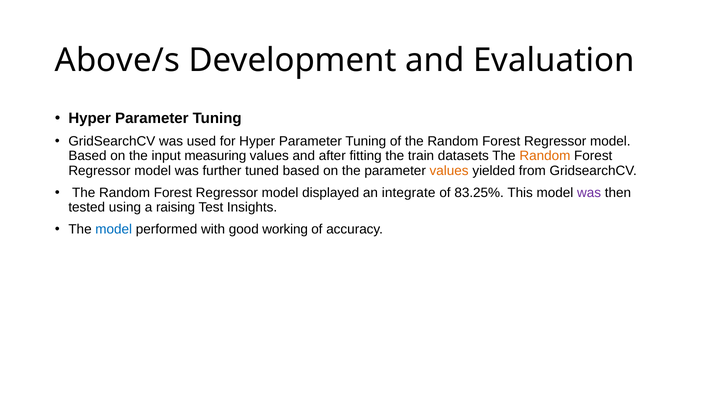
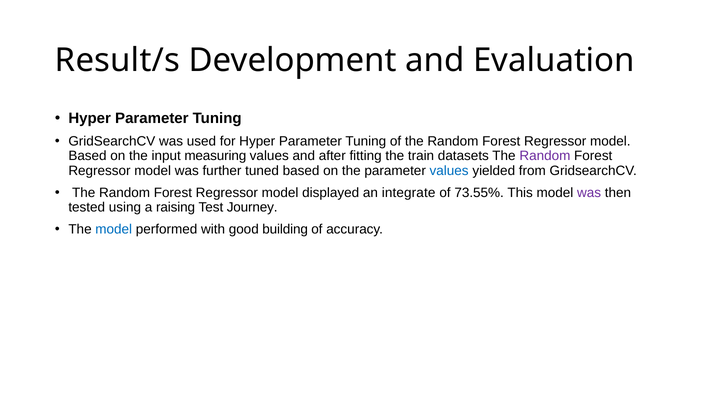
Above/s: Above/s -> Result/s
Random at (545, 156) colour: orange -> purple
values at (449, 171) colour: orange -> blue
83.25%: 83.25% -> 73.55%
Insights: Insights -> Journey
working: working -> building
